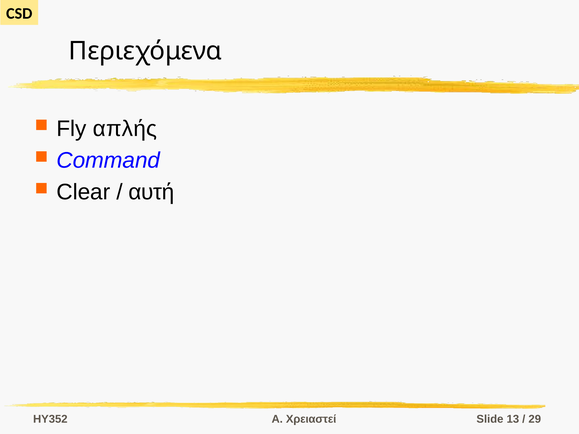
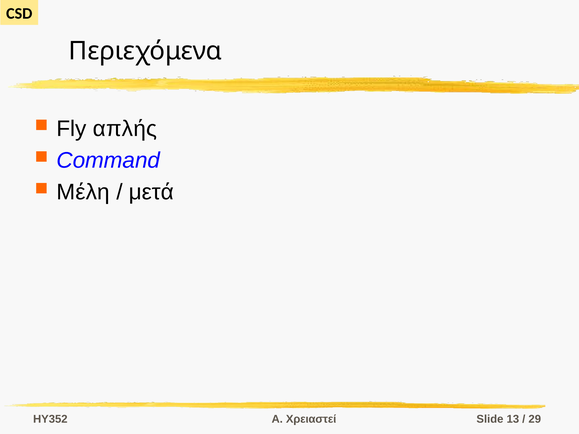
Clear: Clear -> Μέλη
αυτή: αυτή -> μετά
